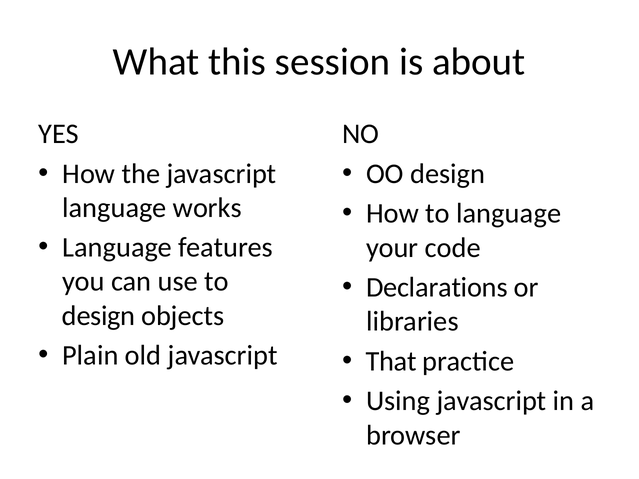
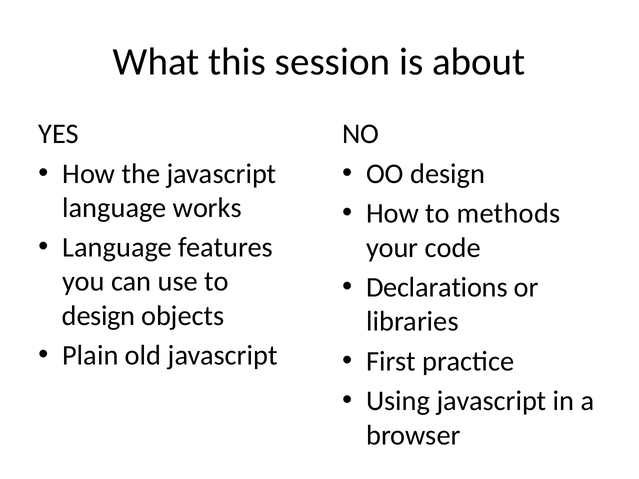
to language: language -> methods
That: That -> First
